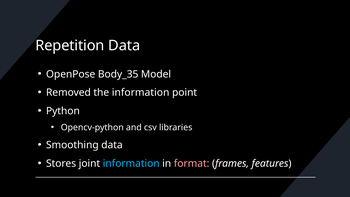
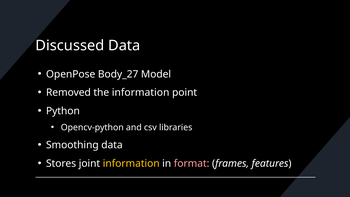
Repetition: Repetition -> Discussed
Body_35: Body_35 -> Body_27
information at (131, 163) colour: light blue -> yellow
